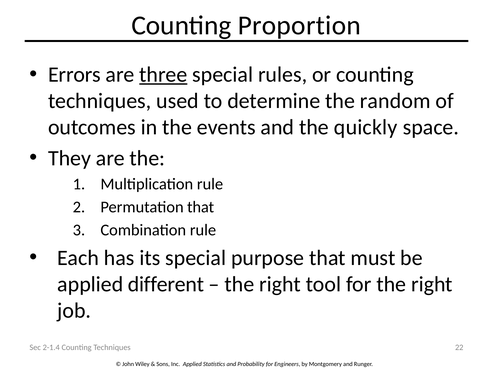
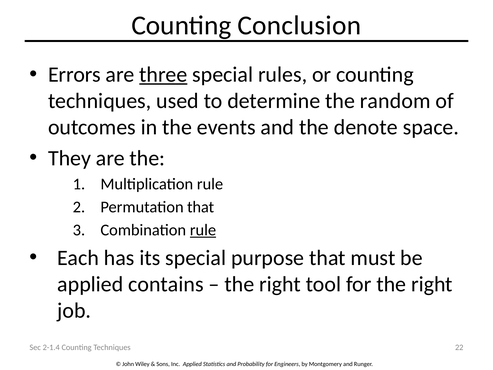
Proportion: Proportion -> Conclusion
quickly: quickly -> denote
rule at (203, 230) underline: none -> present
different: different -> contains
